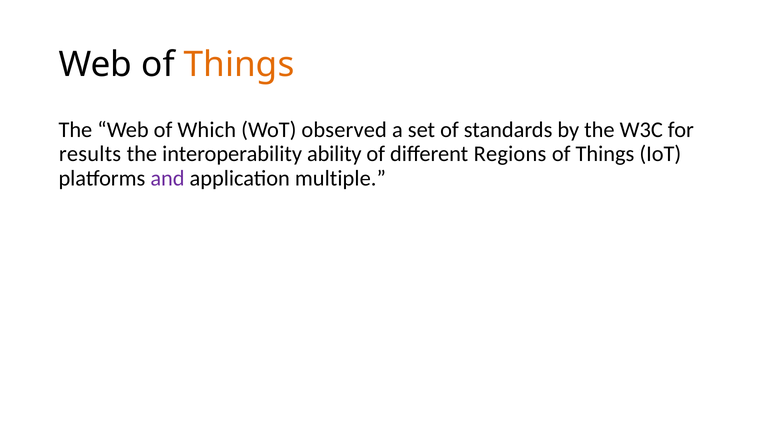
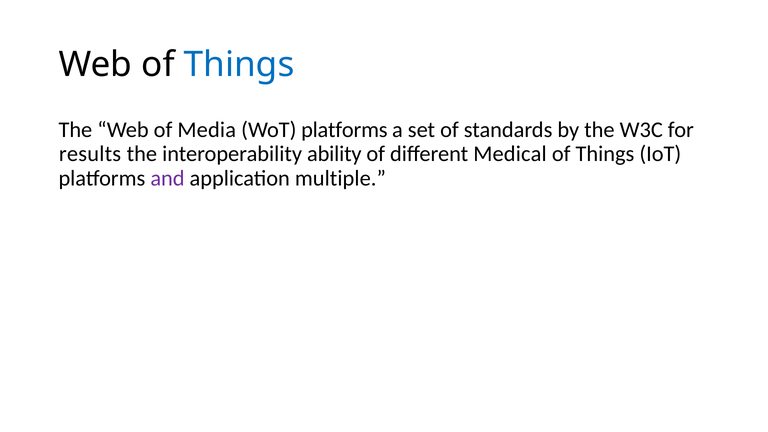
Things at (239, 65) colour: orange -> blue
Which: Which -> Media
WoT observed: observed -> platforms
Regions: Regions -> Medical
